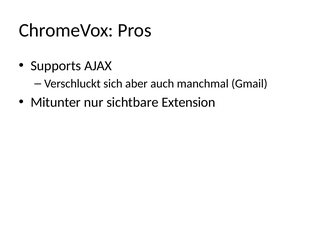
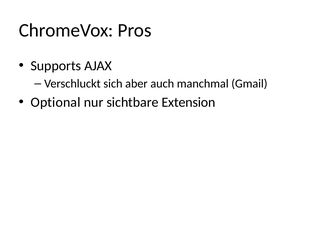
Mitunter: Mitunter -> Optional
